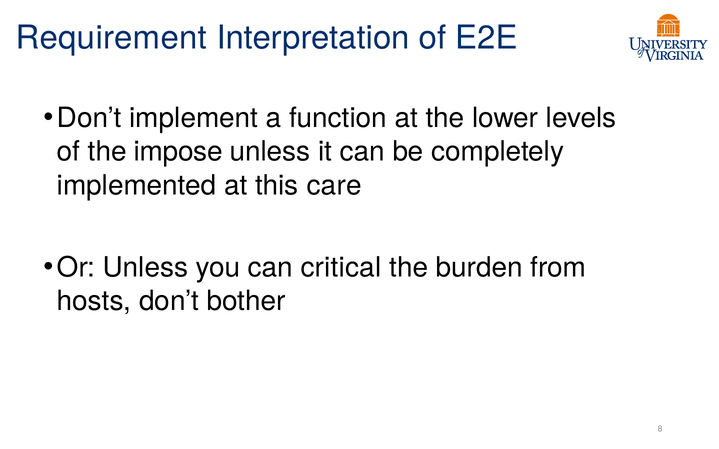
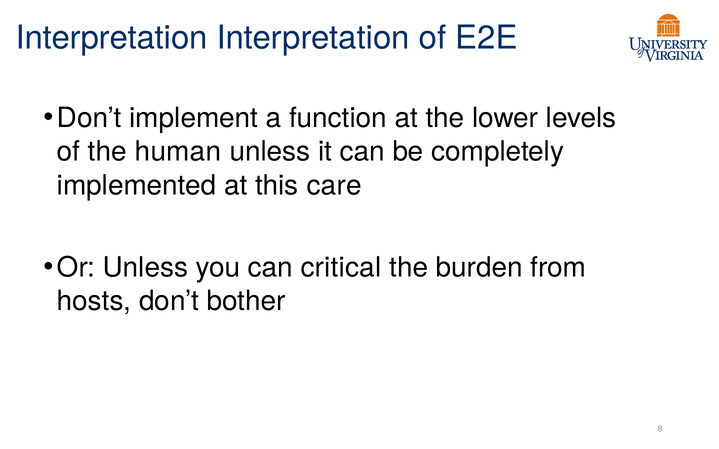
Requirement at (111, 38): Requirement -> Interpretation
impose: impose -> human
